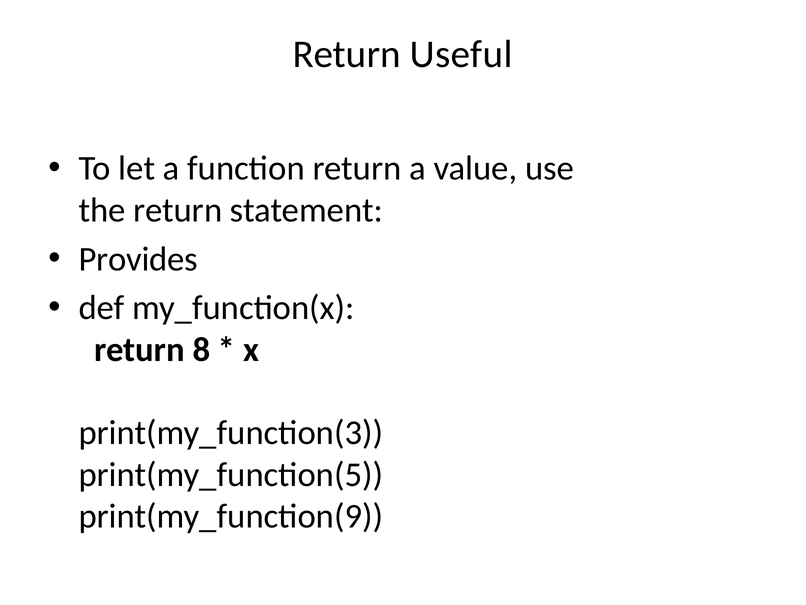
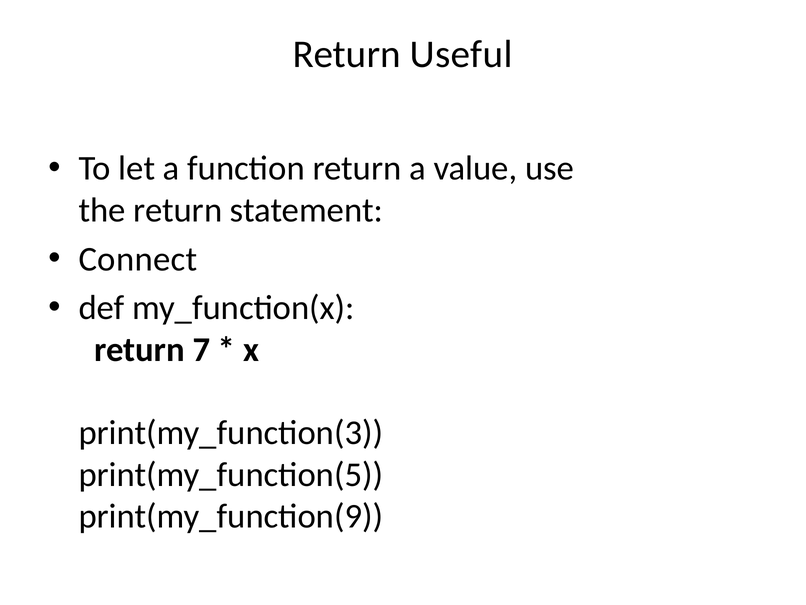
Provides: Provides -> Connect
8: 8 -> 7
